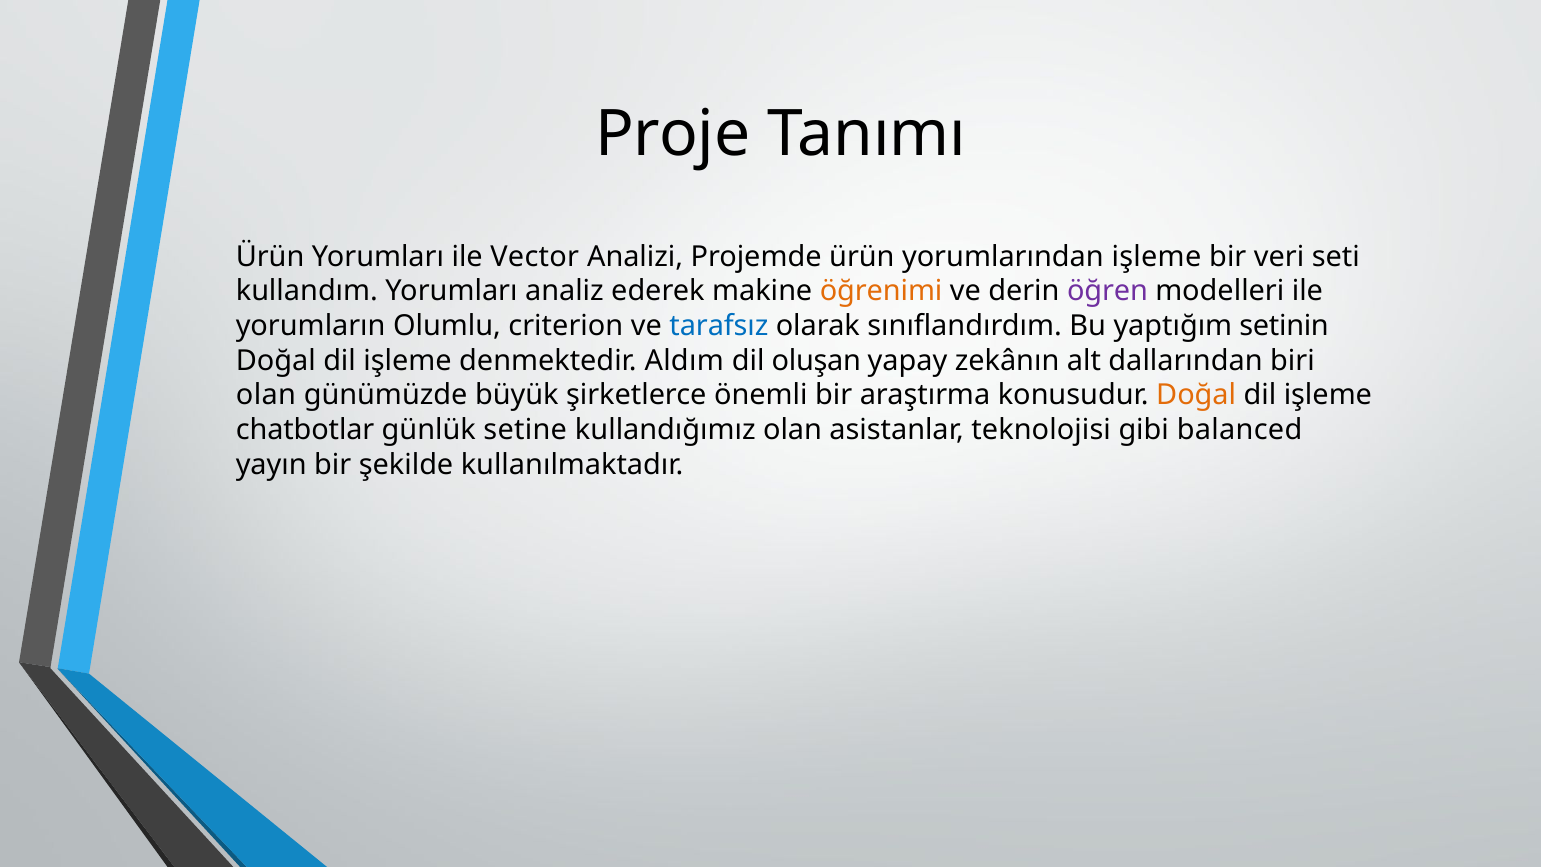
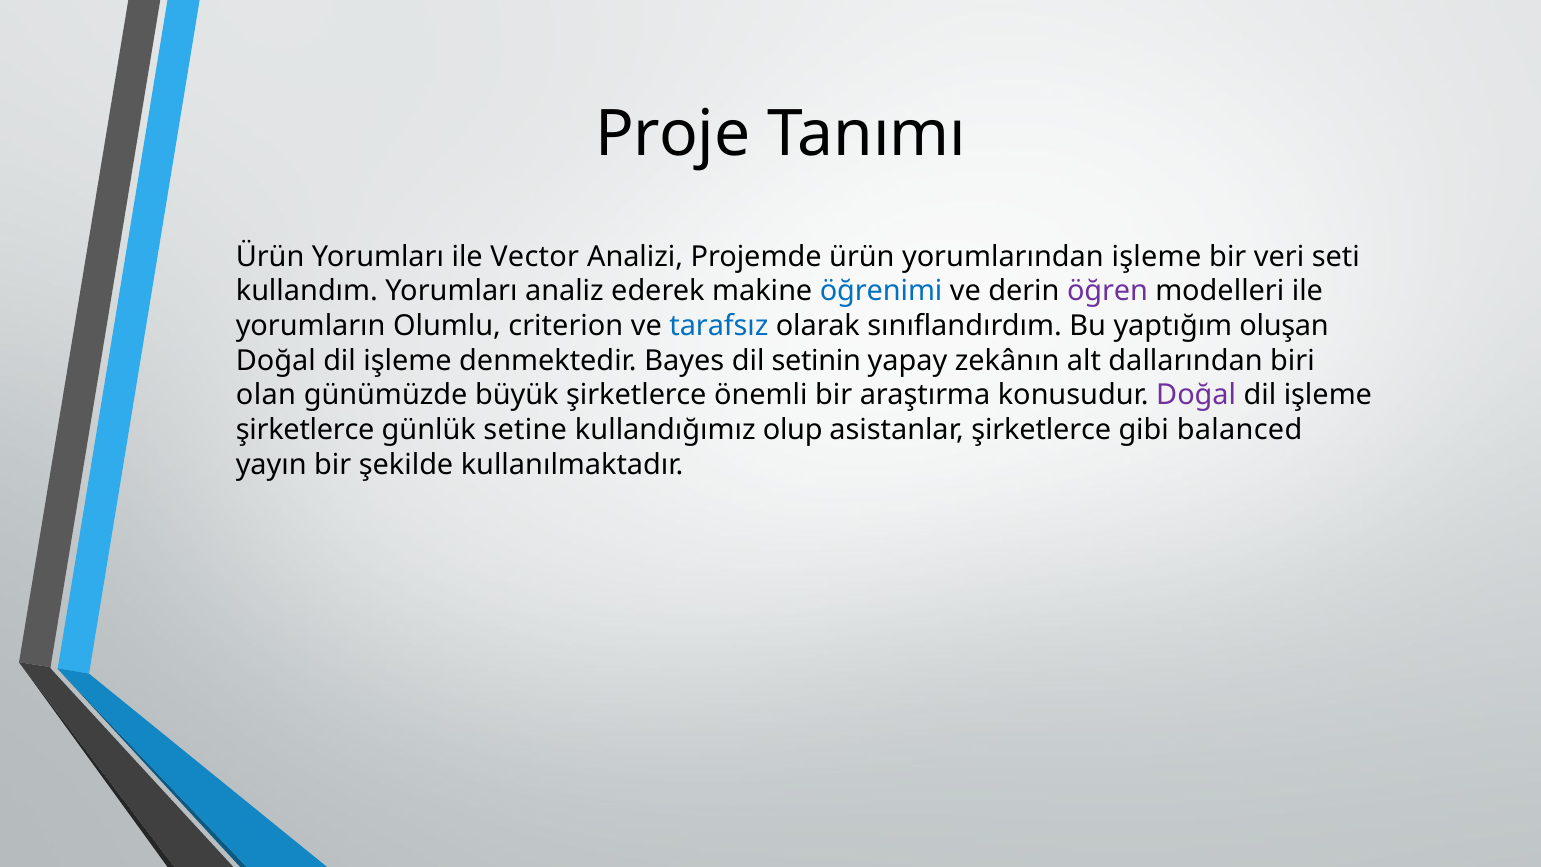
öğrenimi colour: orange -> blue
setinin: setinin -> oluşan
Aldım: Aldım -> Bayes
oluşan: oluşan -> setinin
Doğal at (1196, 395) colour: orange -> purple
chatbotlar at (305, 430): chatbotlar -> şirketlerce
kullandığımız olan: olan -> olup
asistanlar teknolojisi: teknolojisi -> şirketlerce
